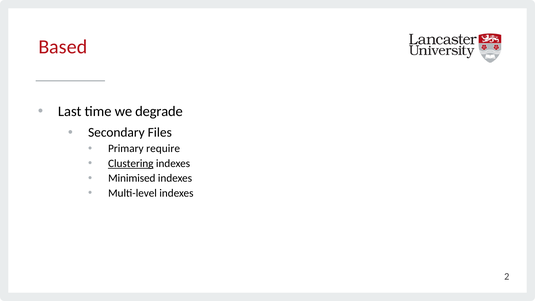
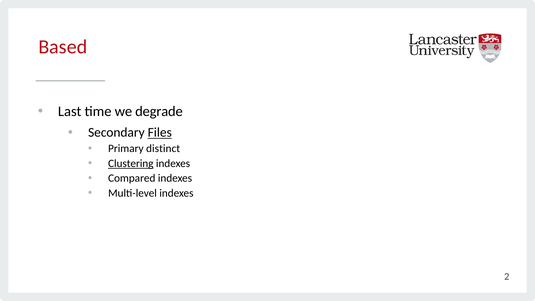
Files underline: none -> present
require: require -> distinct
Minimised: Minimised -> Compared
